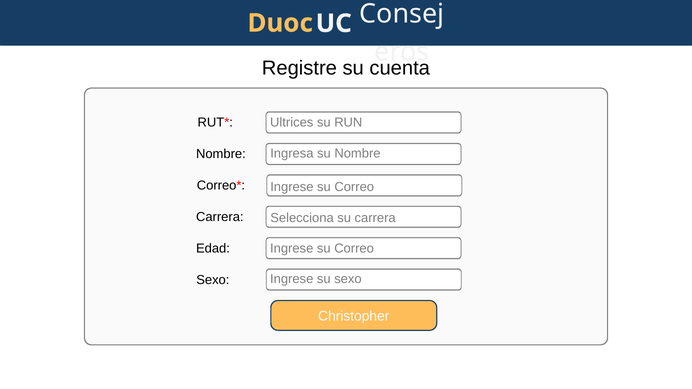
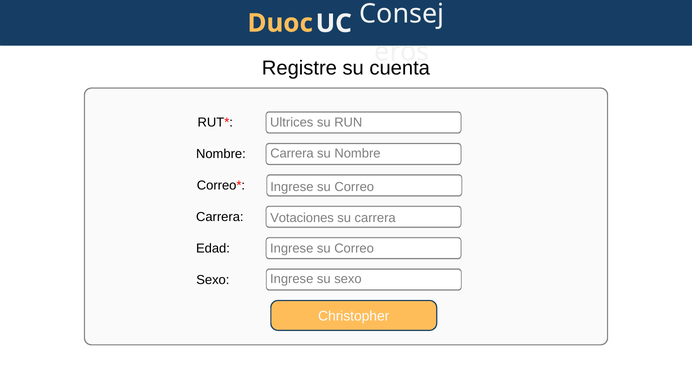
Ingresa at (292, 154): Ingresa -> Carrera
Selecciona: Selecciona -> Votaciones
